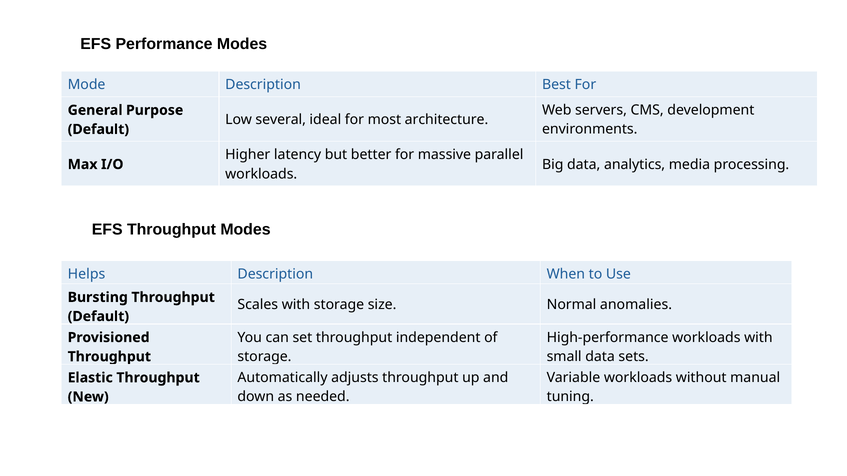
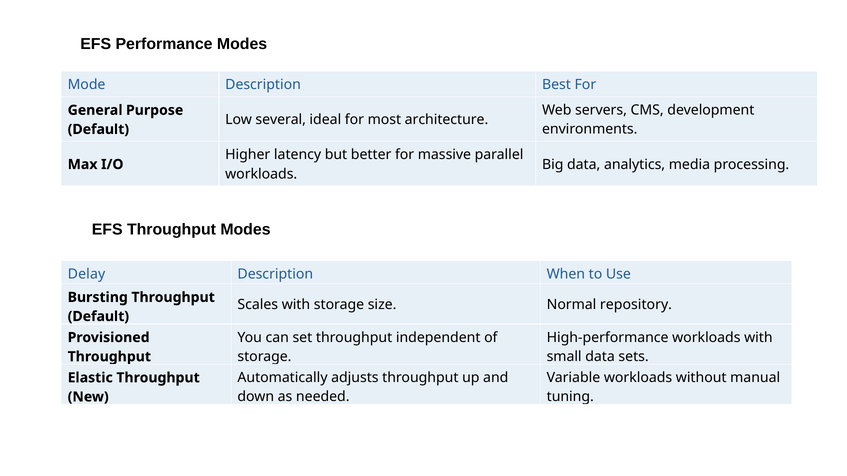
Helps: Helps -> Delay
anomalies: anomalies -> repository
